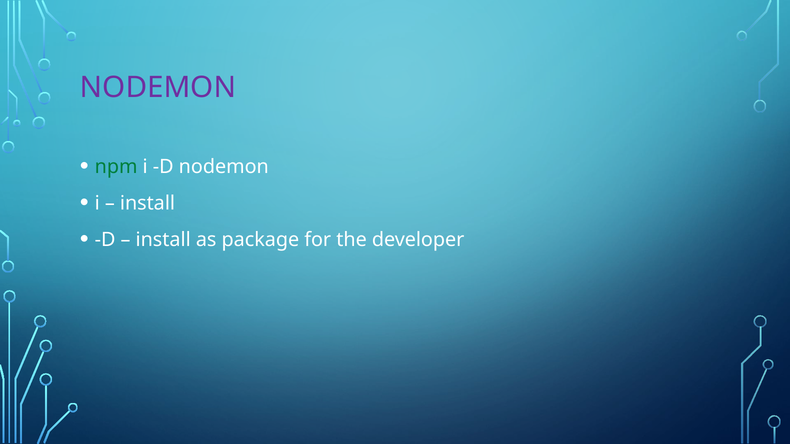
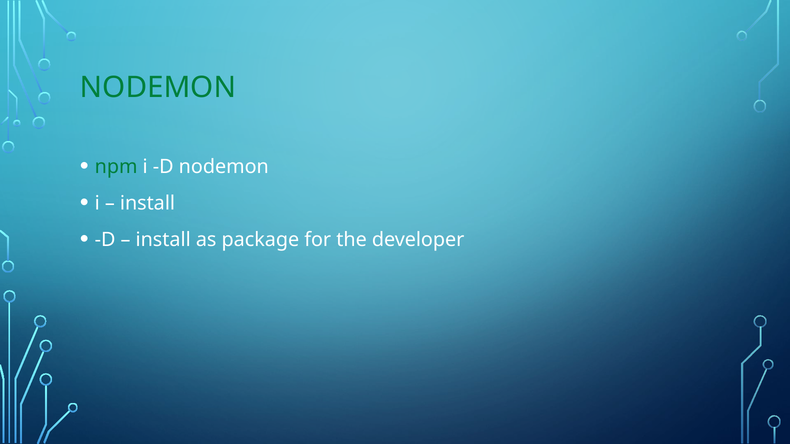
NODEMON at (158, 88) colour: purple -> green
